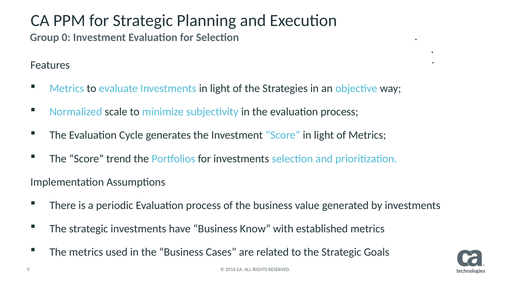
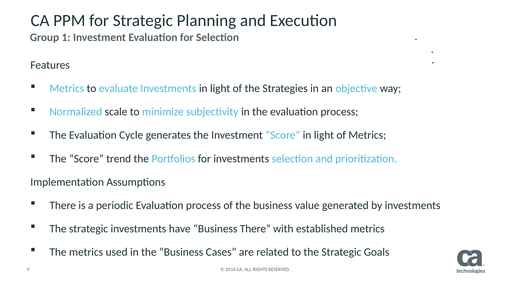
0: 0 -> 1
Business Know: Know -> There
